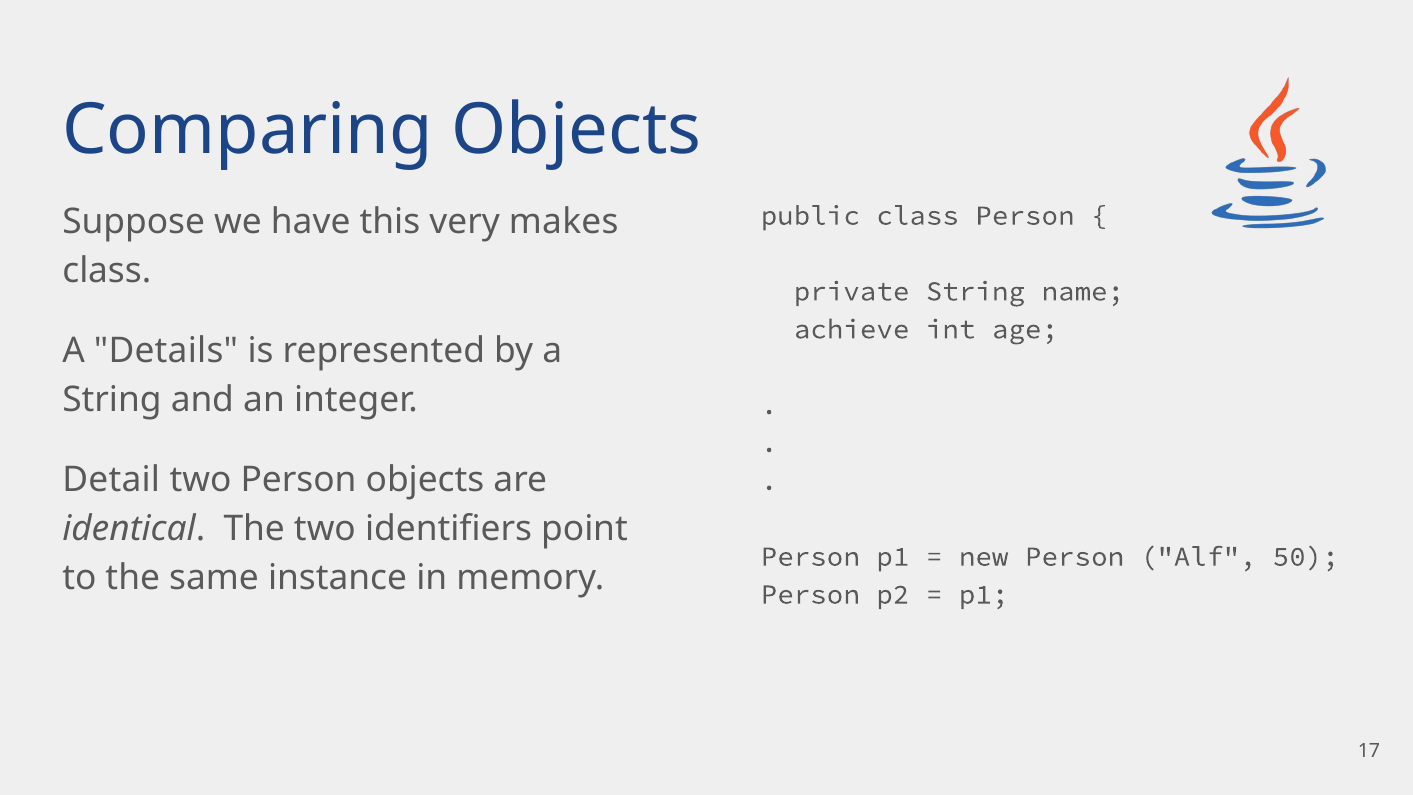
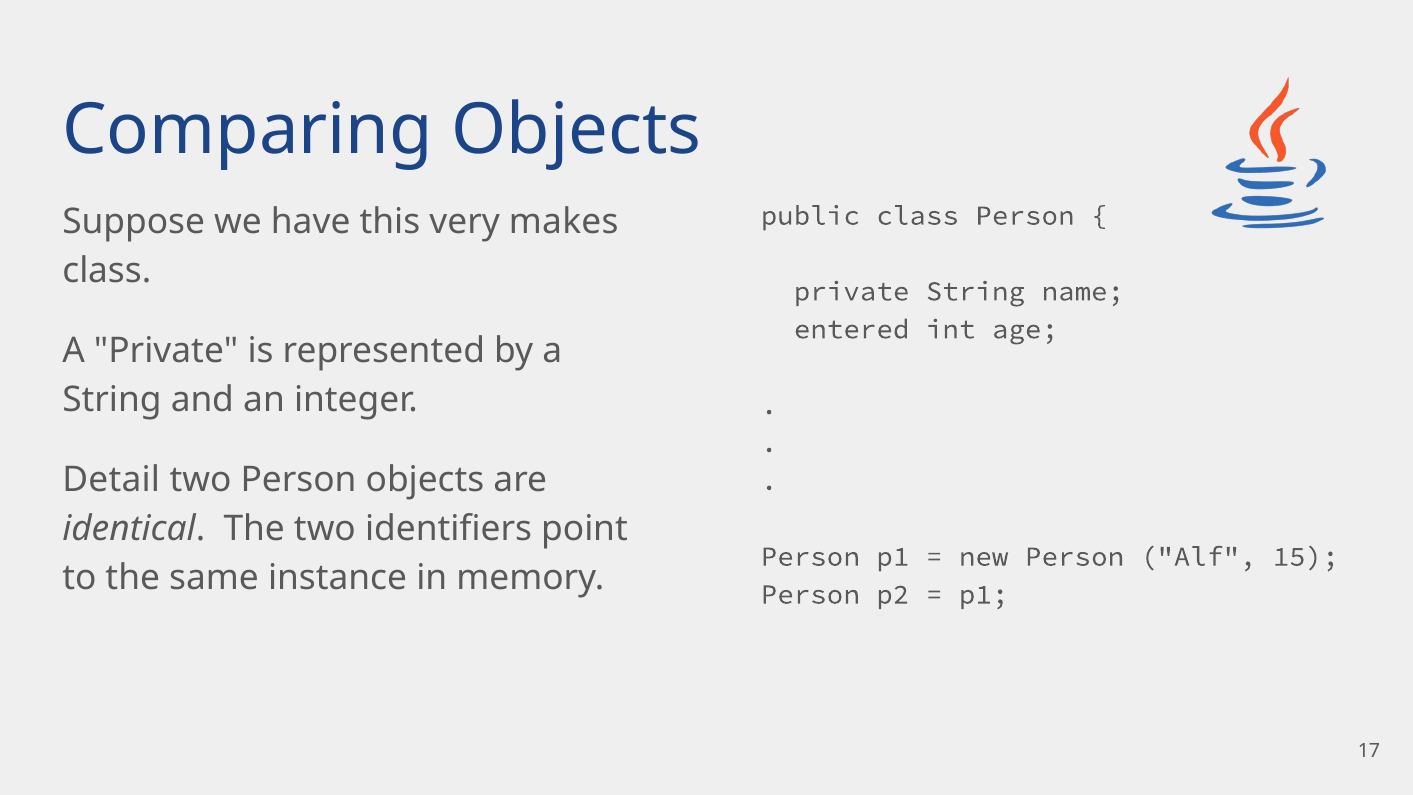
achieve: achieve -> entered
A Details: Details -> Private
50: 50 -> 15
